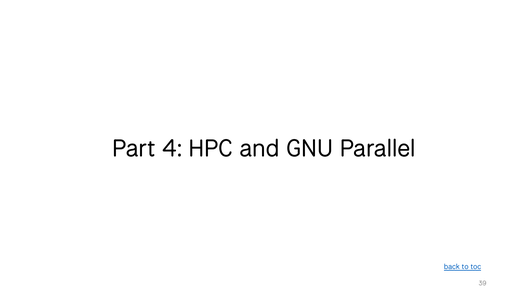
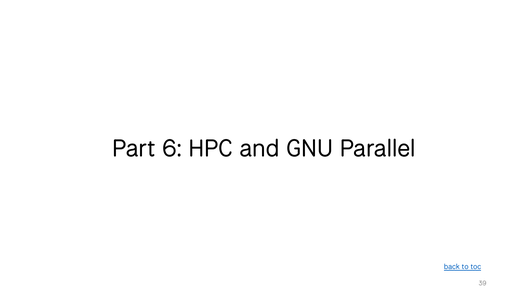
4: 4 -> 6
